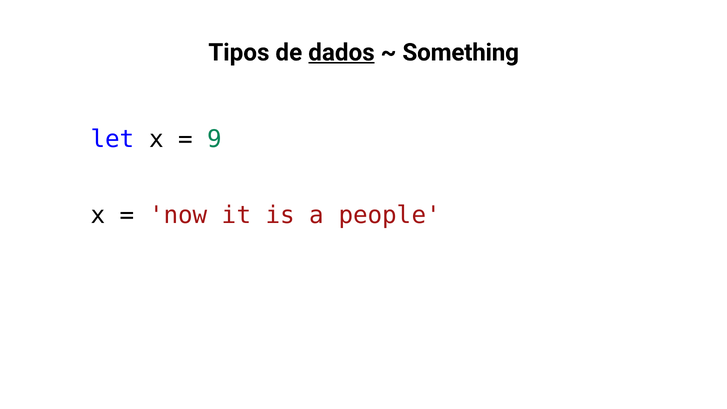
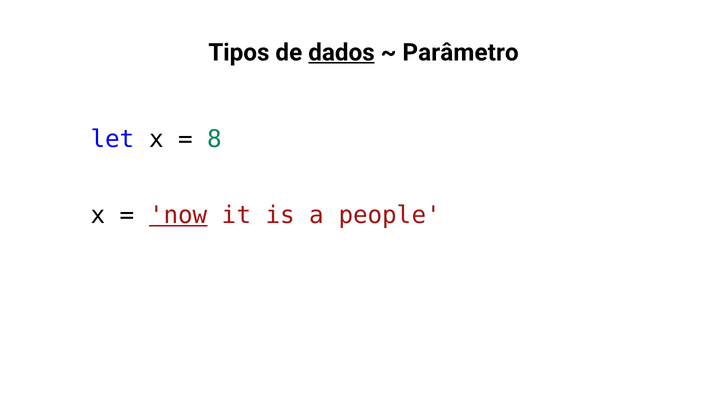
Something: Something -> Parâmetro
9: 9 -> 8
now underline: none -> present
